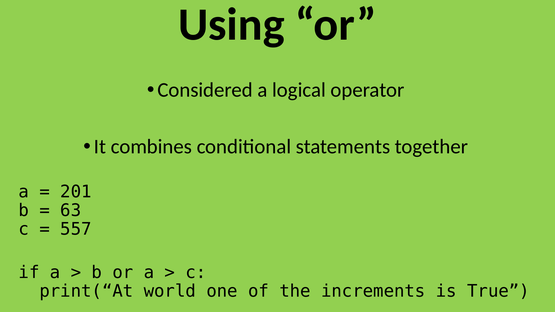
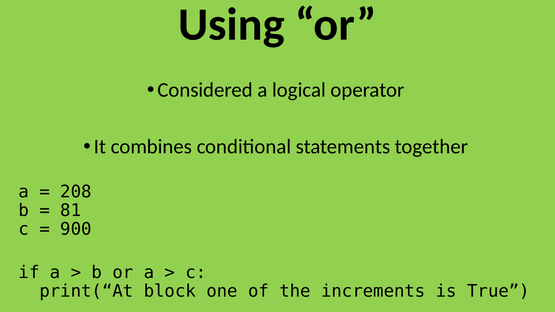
201: 201 -> 208
63: 63 -> 81
557: 557 -> 900
world: world -> block
